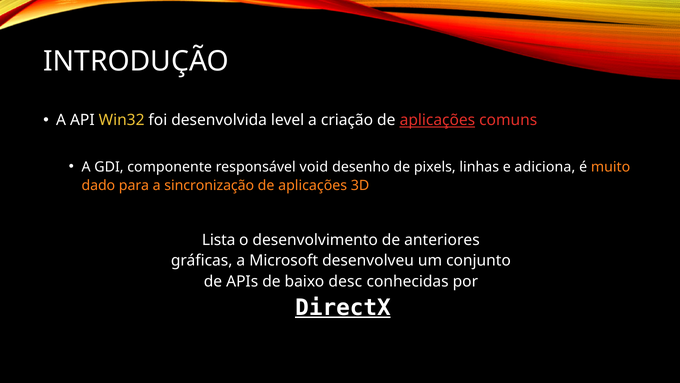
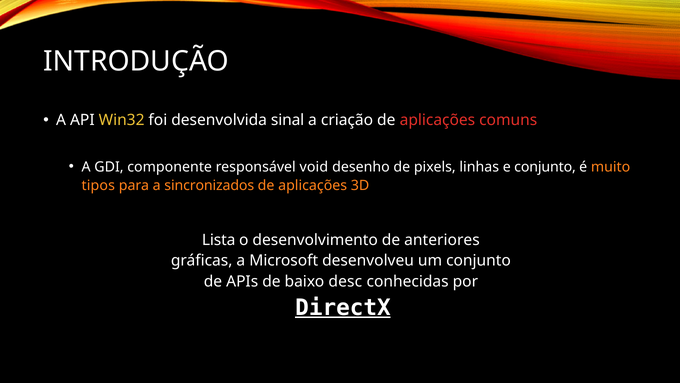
level: level -> sinal
aplicações at (437, 120) underline: present -> none
e adiciona: adiciona -> conjunto
dado: dado -> tipos
sincronização: sincronização -> sincronizados
